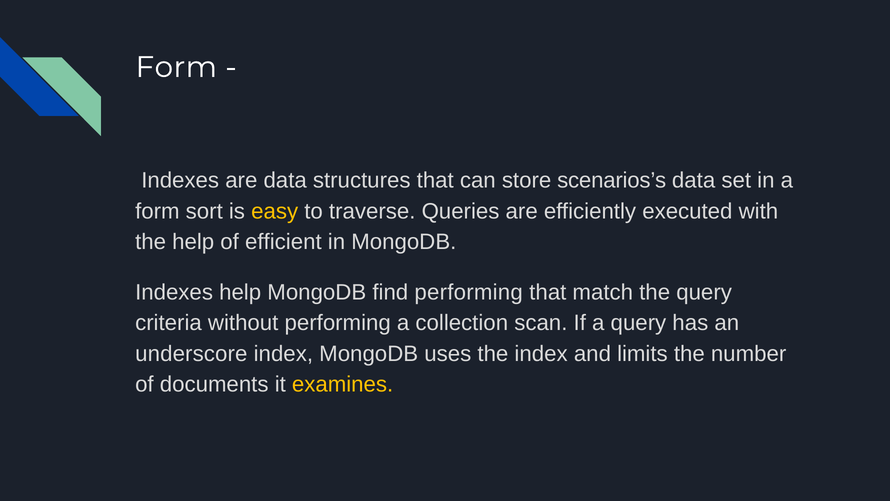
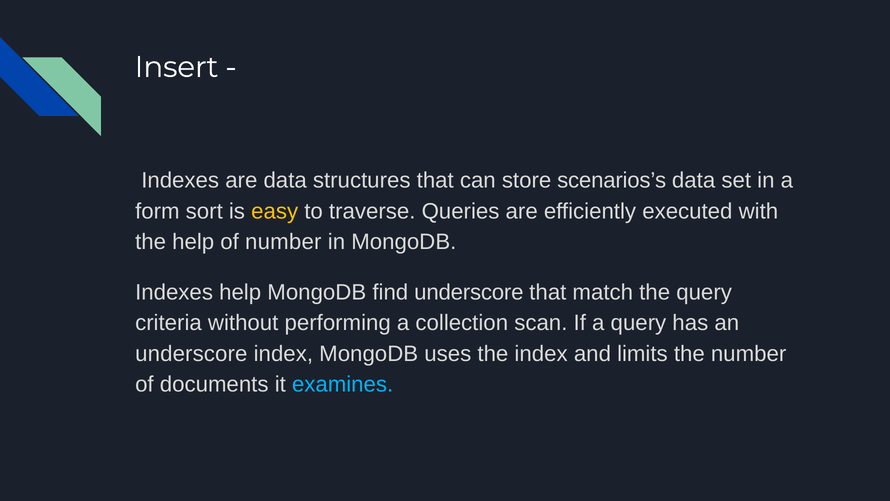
Form at (176, 67): Form -> Insert
of efficient: efficient -> number
find performing: performing -> underscore
examines colour: yellow -> light blue
